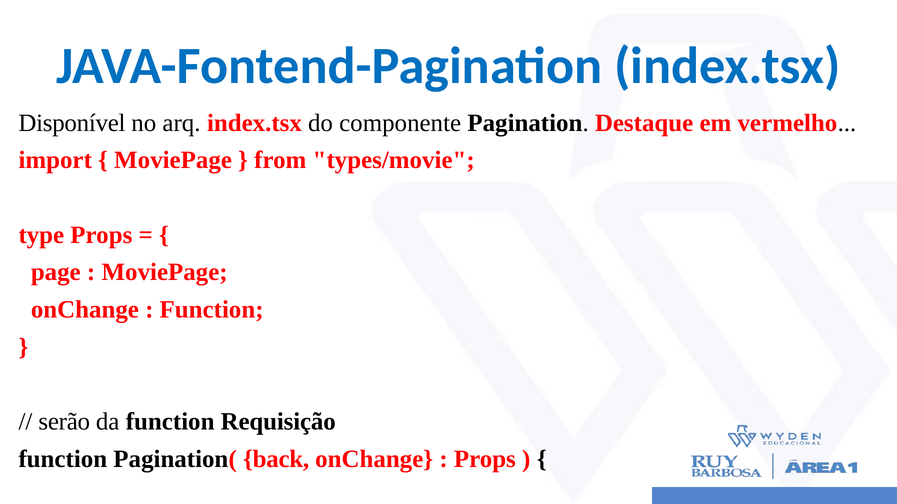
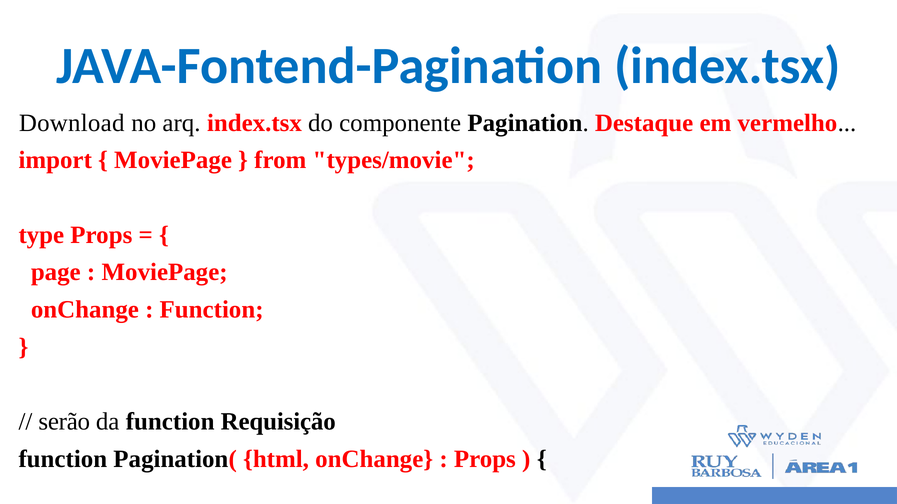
Disponível: Disponível -> Download
back: back -> html
